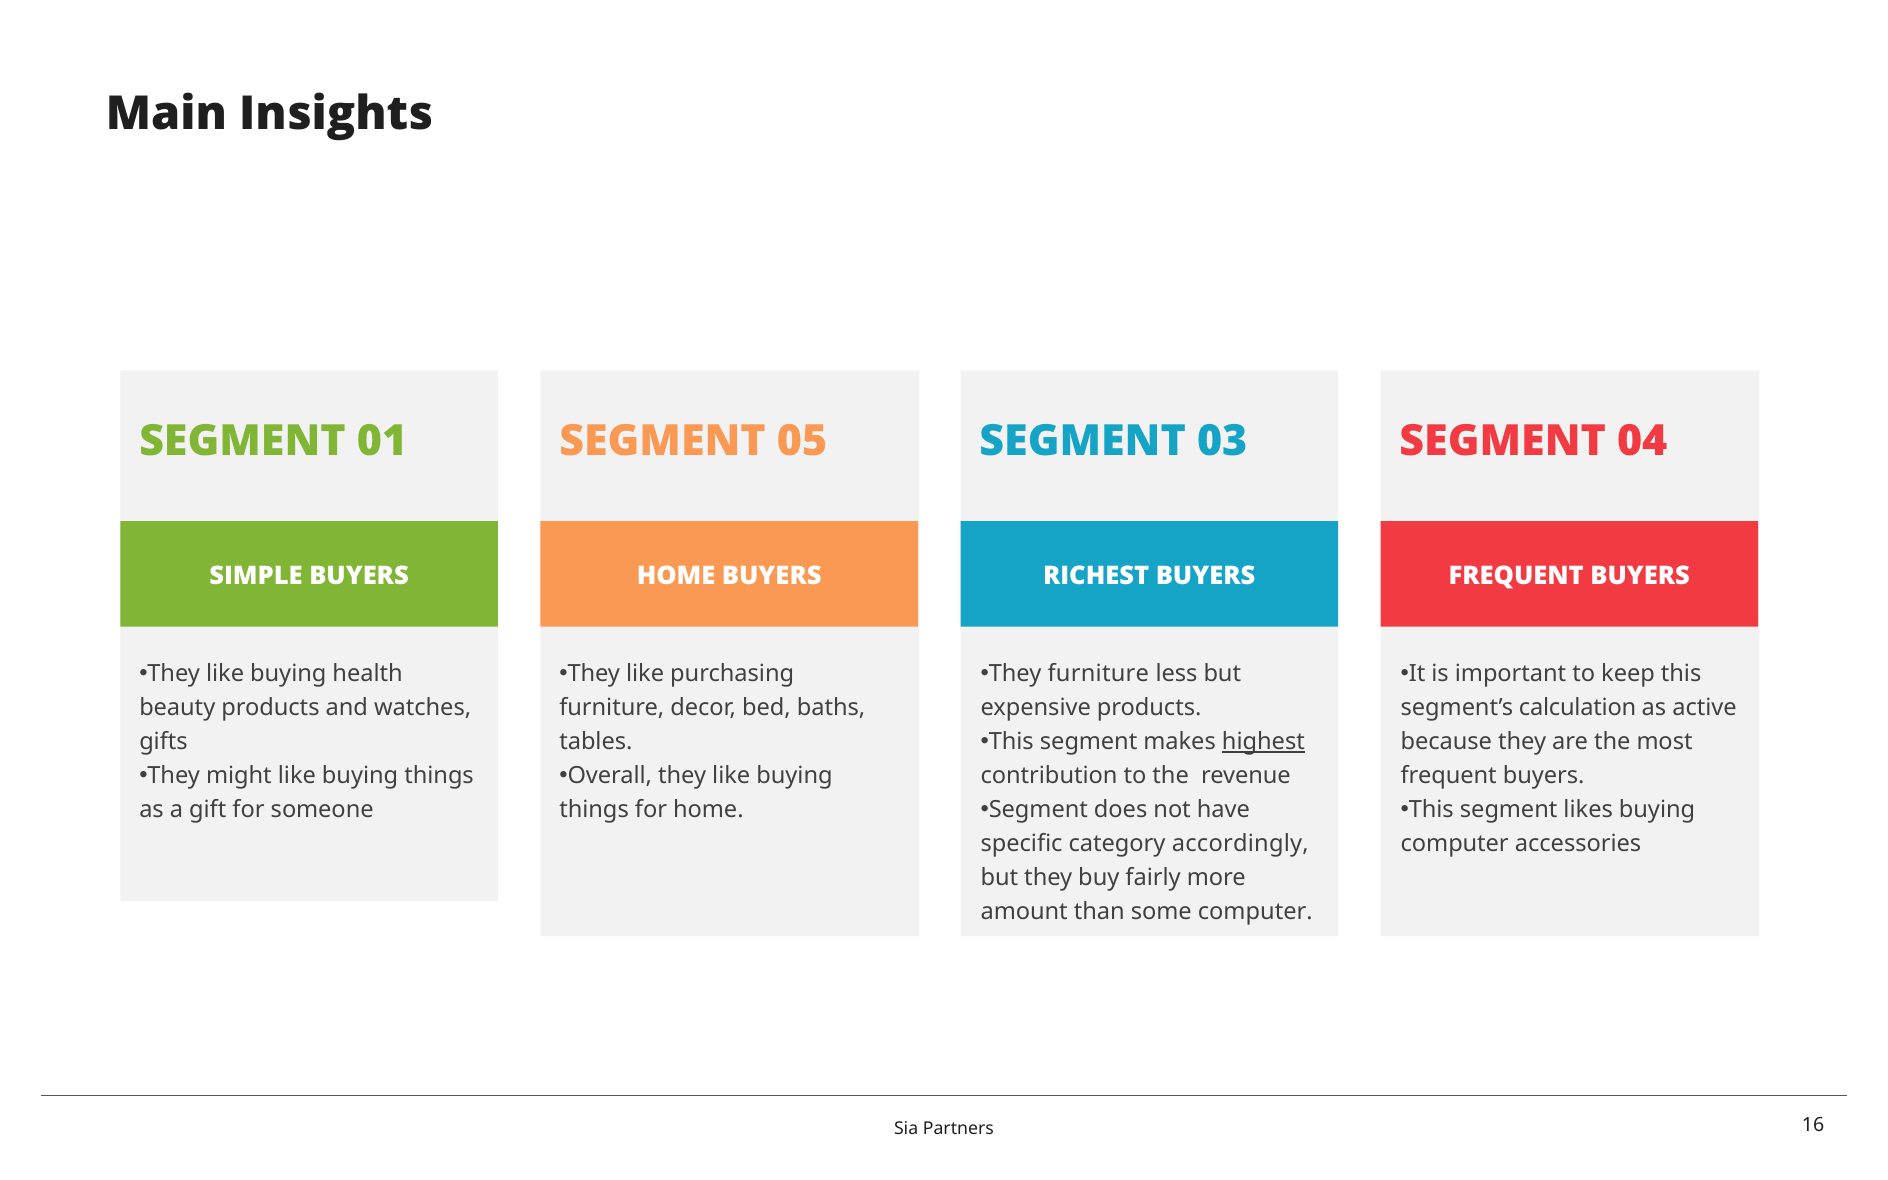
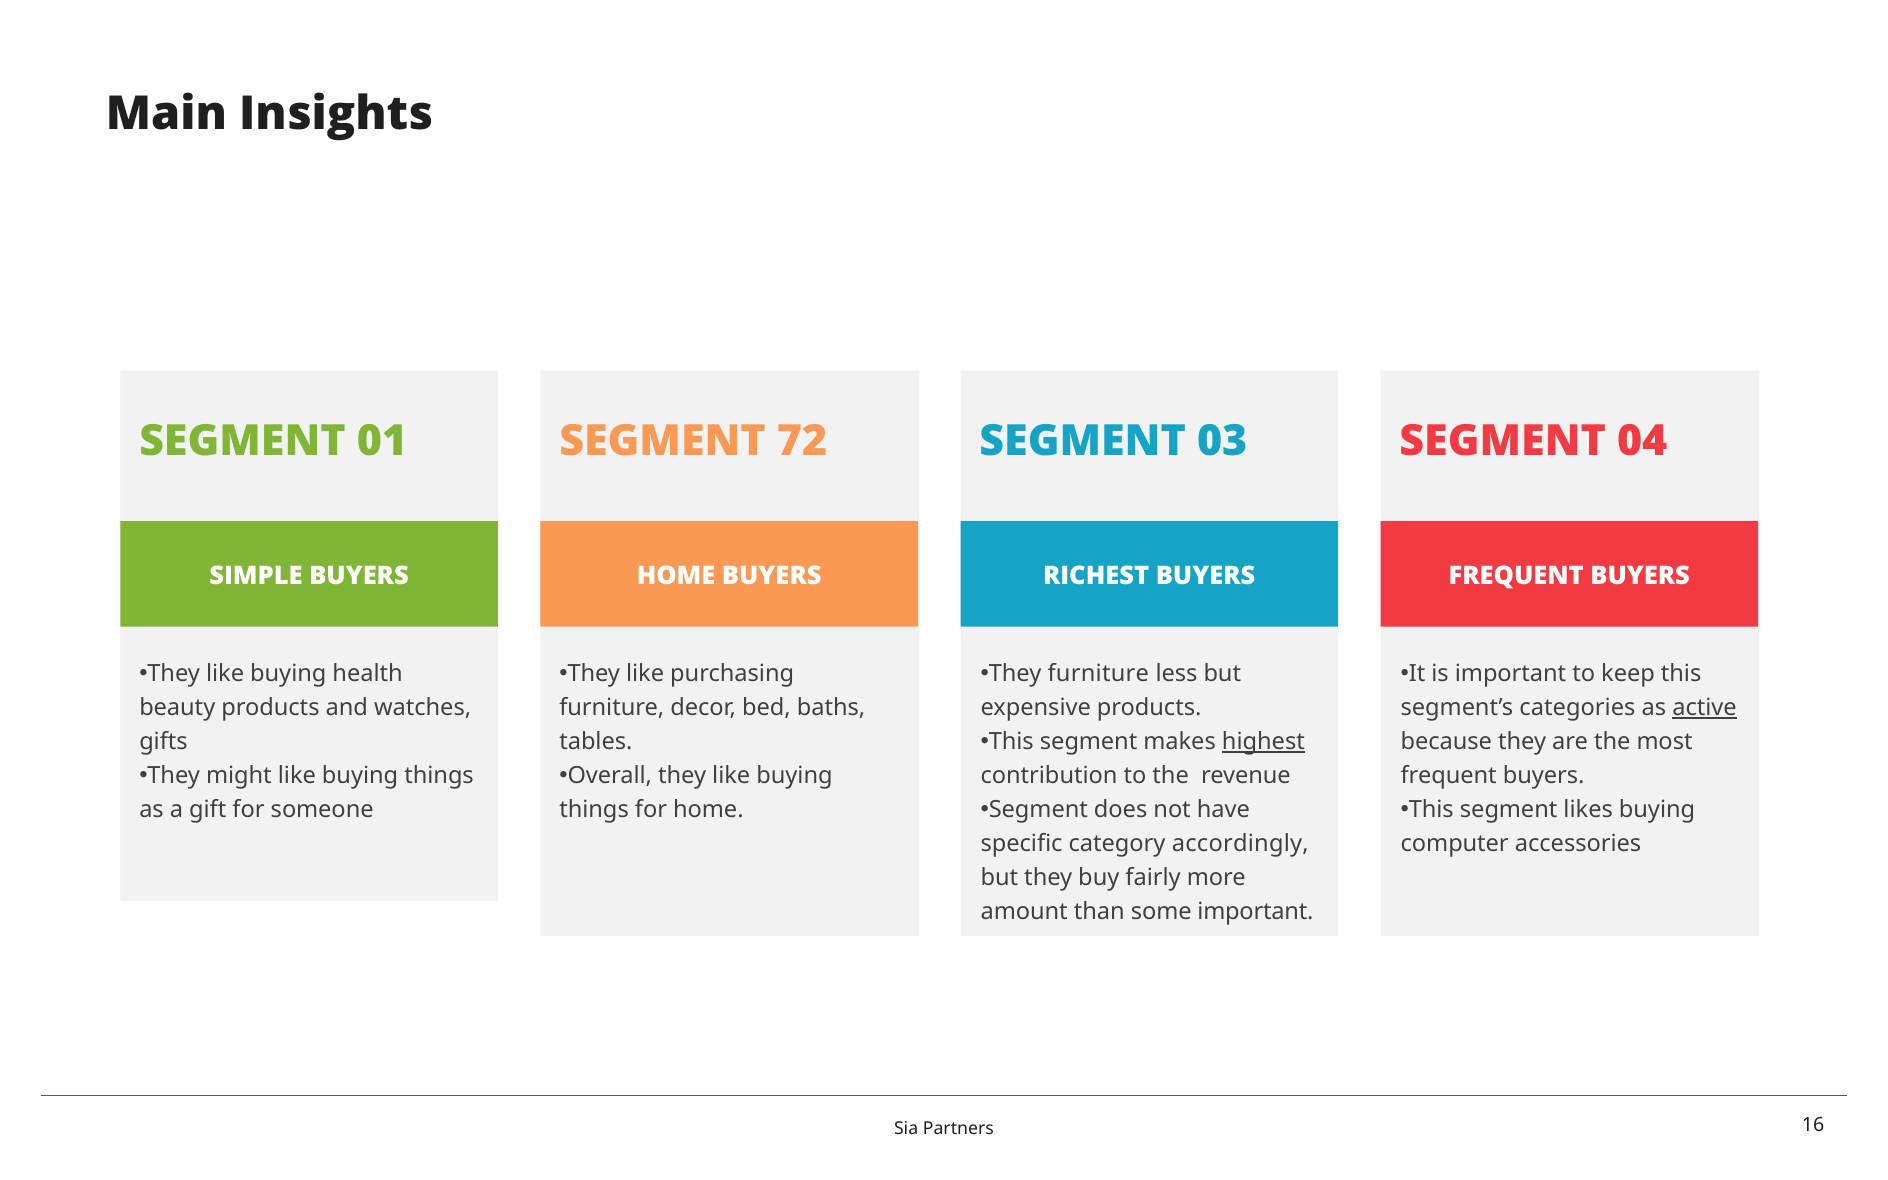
05: 05 -> 72
calculation: calculation -> categories
active underline: none -> present
some computer: computer -> important
